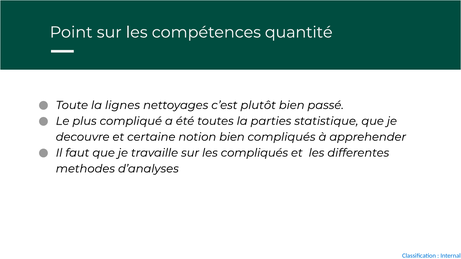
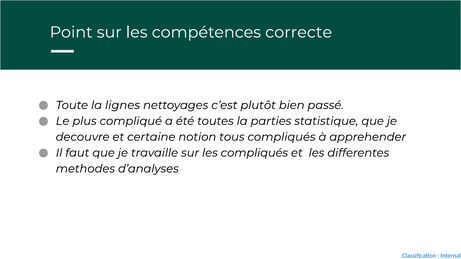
quantité: quantité -> correcte
notion bien: bien -> tous
